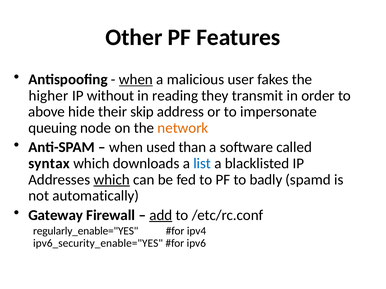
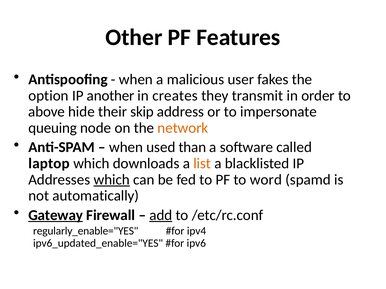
when at (136, 80) underline: present -> none
higher: higher -> option
without: without -> another
reading: reading -> creates
syntax: syntax -> laptop
list colour: blue -> orange
badly: badly -> word
Gateway underline: none -> present
ipv6_security_enable="YES: ipv6_security_enable="YES -> ipv6_updated_enable="YES
